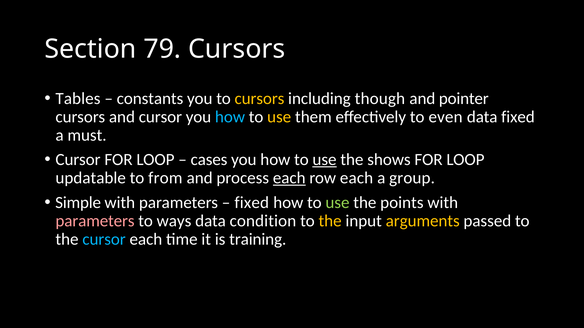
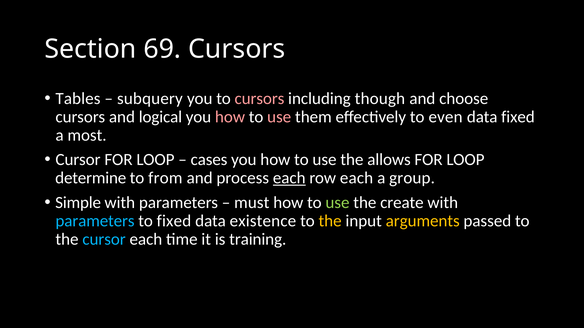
79: 79 -> 69
constants: constants -> subquery
cursors at (259, 99) colour: yellow -> pink
pointer: pointer -> choose
and cursor: cursor -> logical
how at (230, 117) colour: light blue -> pink
use at (279, 117) colour: yellow -> pink
must: must -> most
use at (325, 160) underline: present -> none
shows: shows -> allows
updatable: updatable -> determine
fixed at (252, 203): fixed -> must
points: points -> create
parameters at (95, 221) colour: pink -> light blue
to ways: ways -> fixed
condition: condition -> existence
